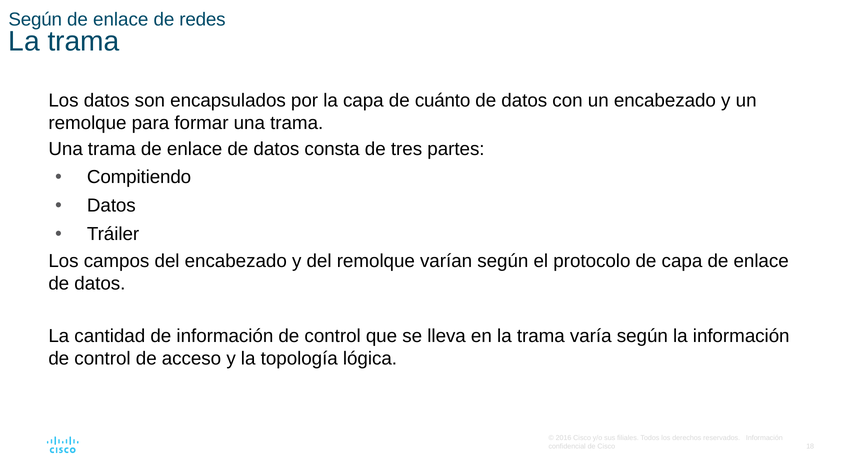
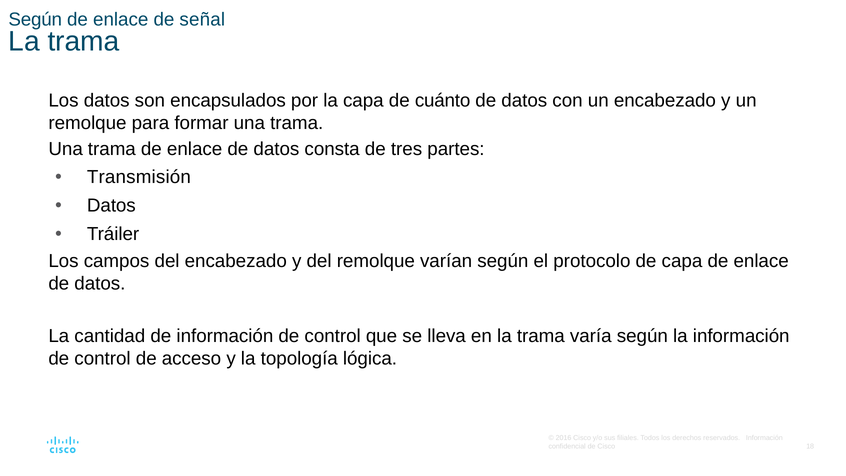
redes: redes -> señal
Compitiendo: Compitiendo -> Transmisión
